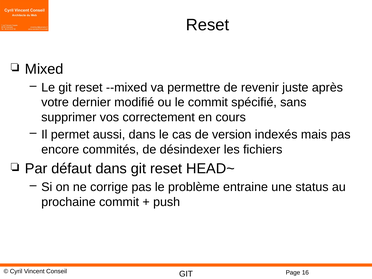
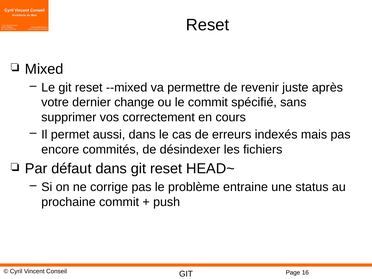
modifié: modifié -> change
version: version -> erreurs
